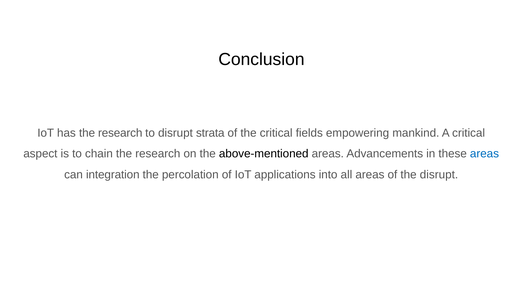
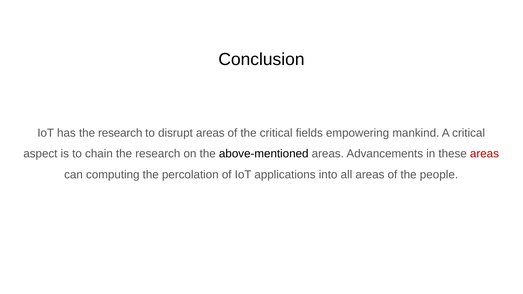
disrupt strata: strata -> areas
areas at (484, 154) colour: blue -> red
integration: integration -> computing
the disrupt: disrupt -> people
